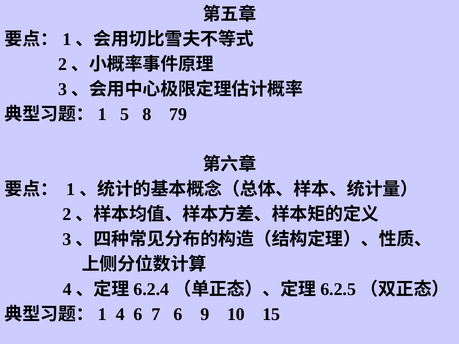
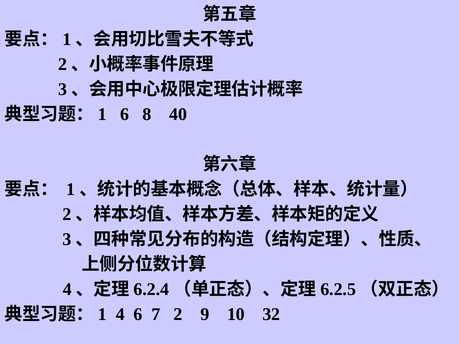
5 at (125, 114): 5 -> 6
79: 79 -> 40
7 6: 6 -> 2
15: 15 -> 32
